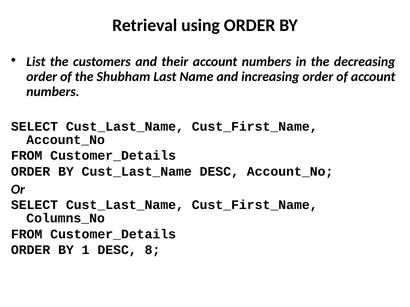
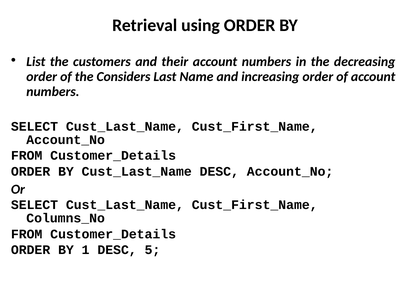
Shubham: Shubham -> Considers
8: 8 -> 5
